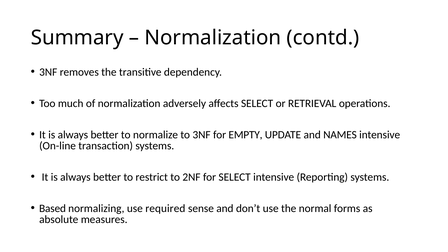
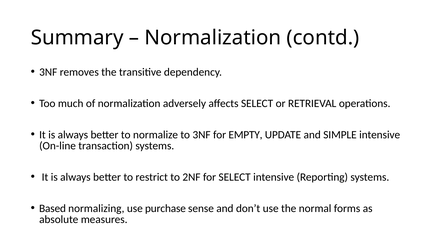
NAMES: NAMES -> SIMPLE
required: required -> purchase
